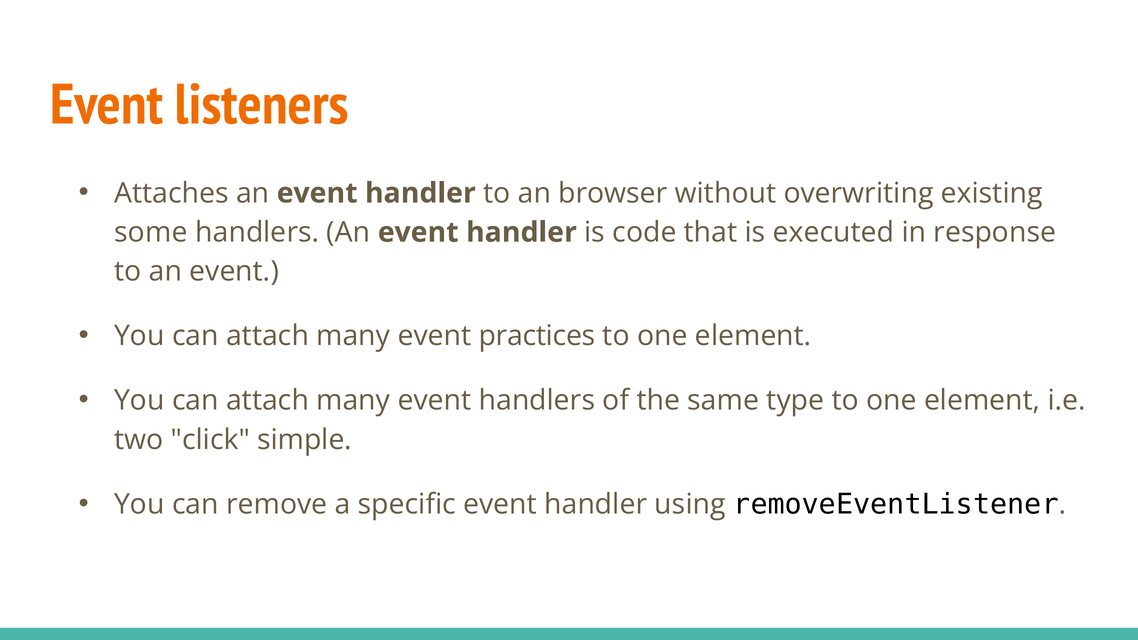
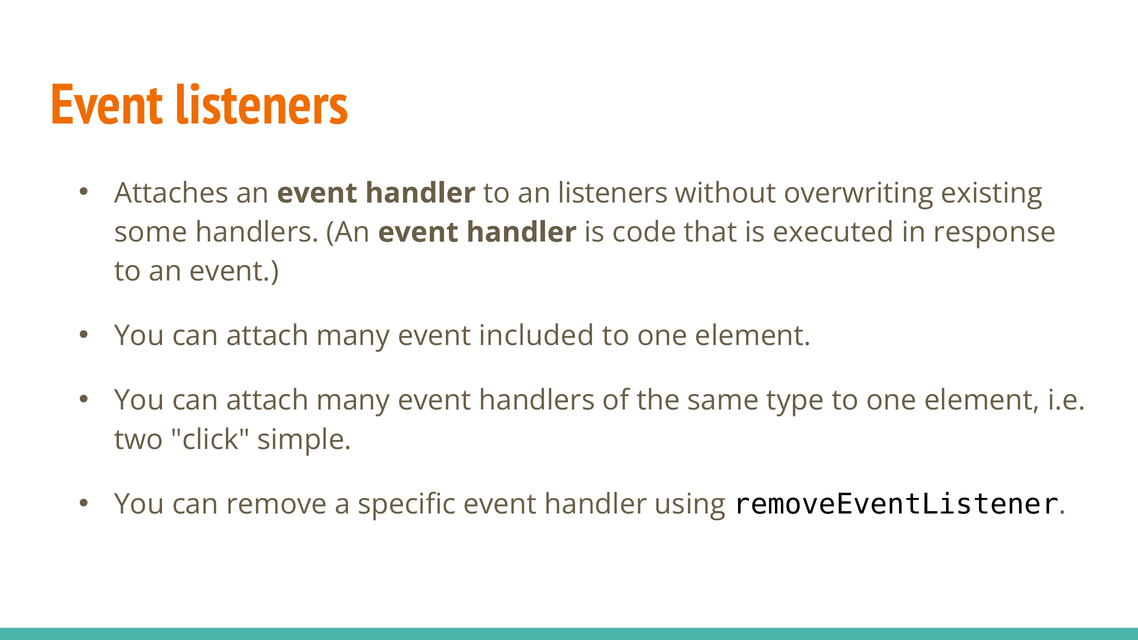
an browser: browser -> listeners
practices: practices -> included
